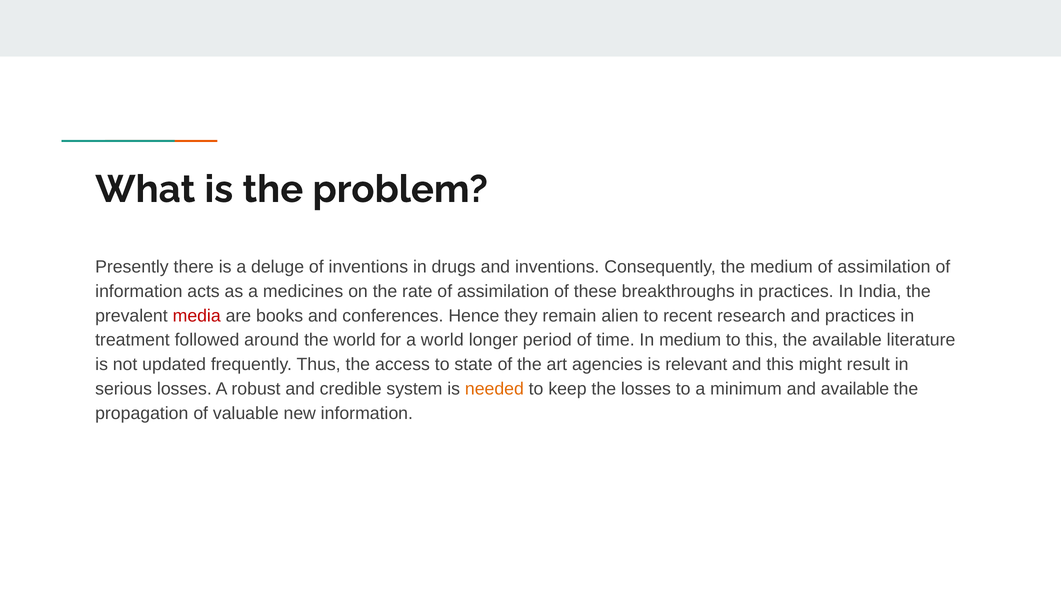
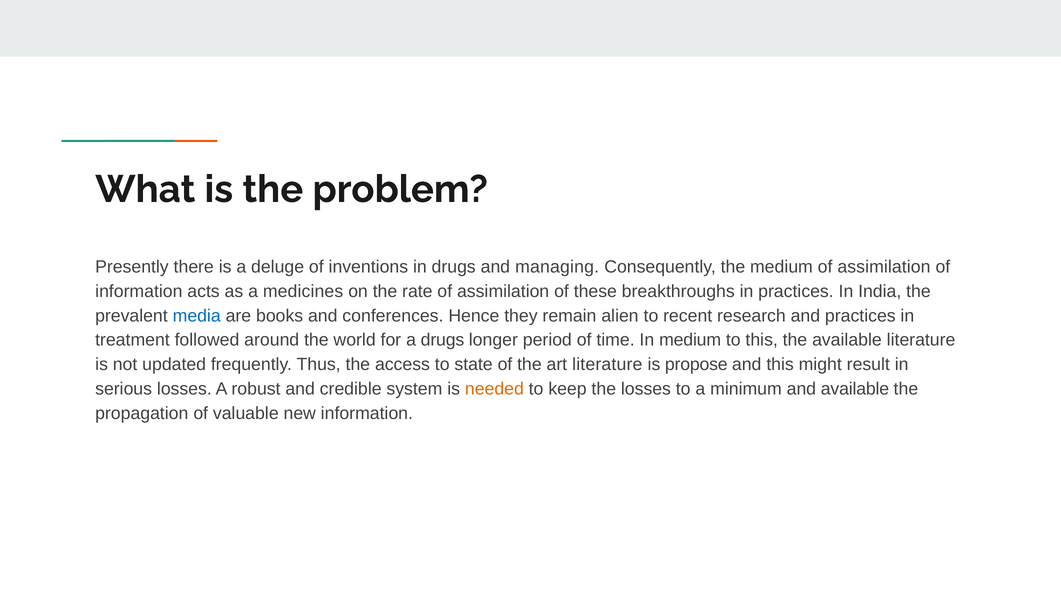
and inventions: inventions -> managing
media colour: red -> blue
a world: world -> drugs
art agencies: agencies -> literature
relevant: relevant -> propose
